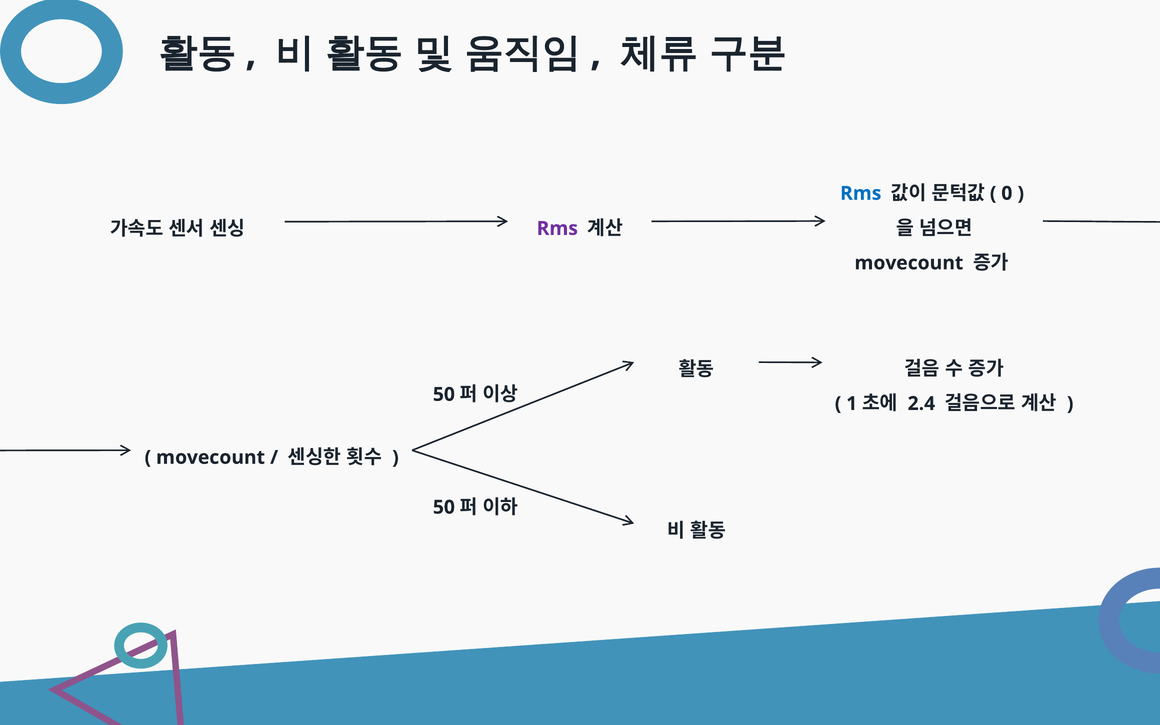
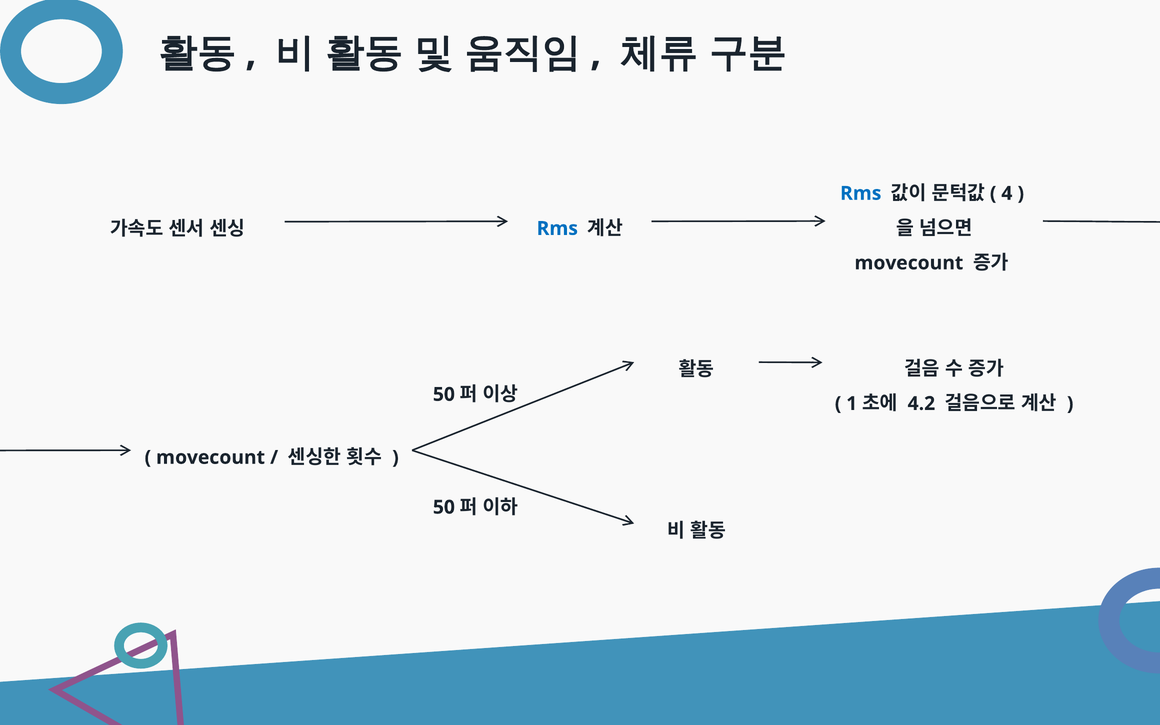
0: 0 -> 4
Rms at (557, 229) colour: purple -> blue
2.4: 2.4 -> 4.2
